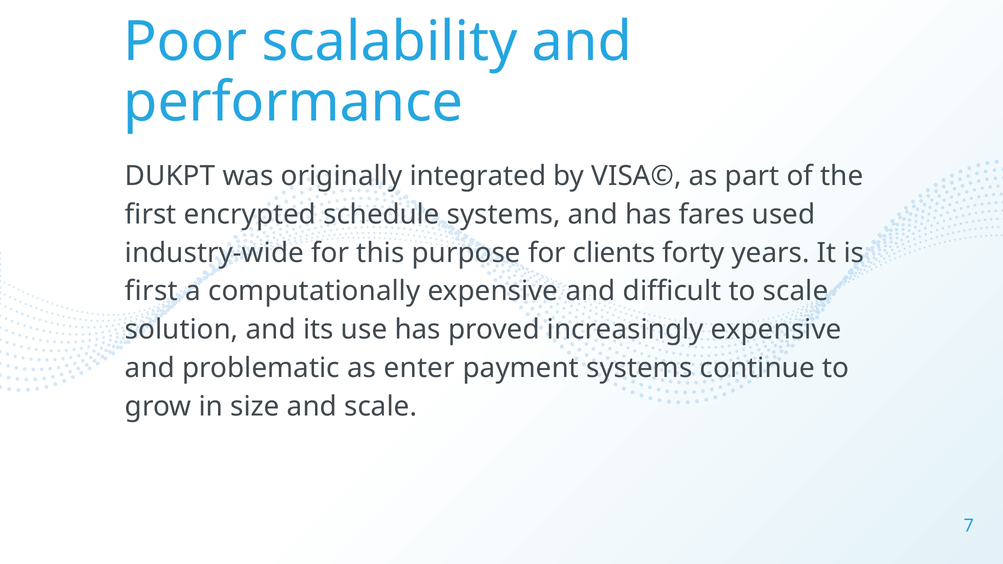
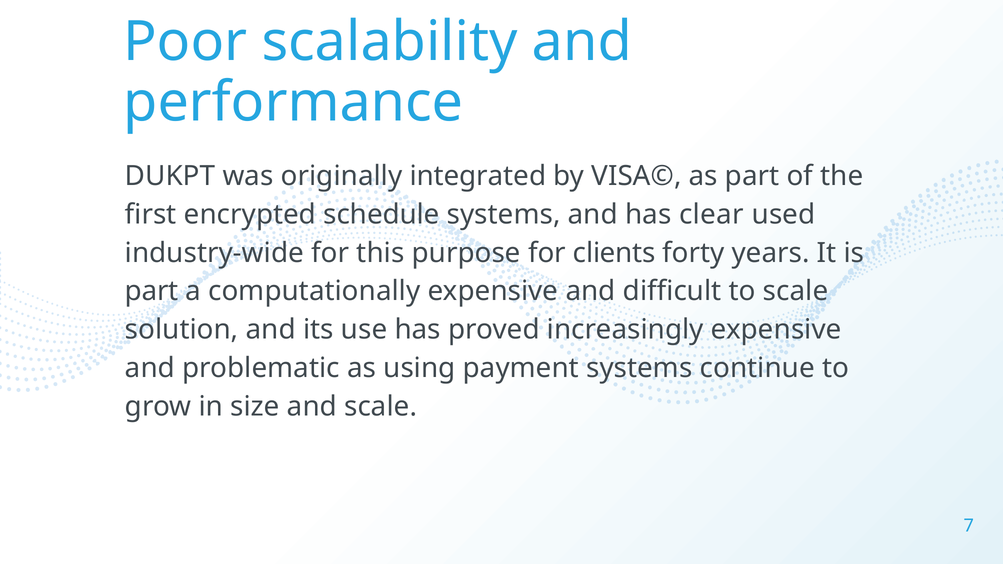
fares: fares -> clear
first at (151, 291): first -> part
enter: enter -> using
